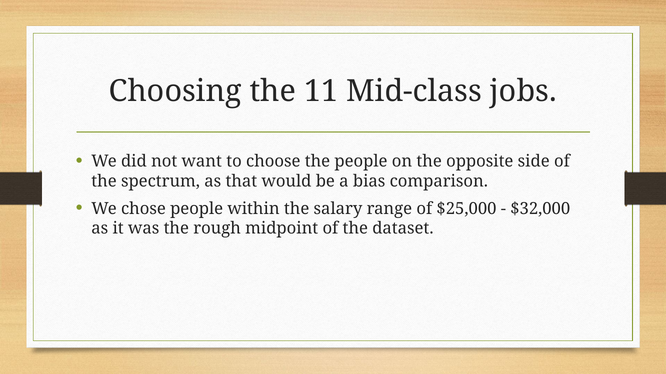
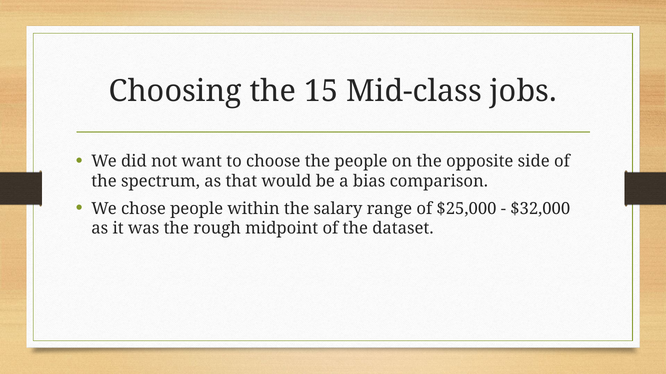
11: 11 -> 15
